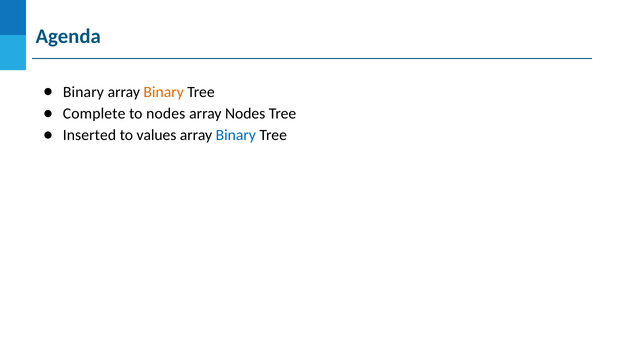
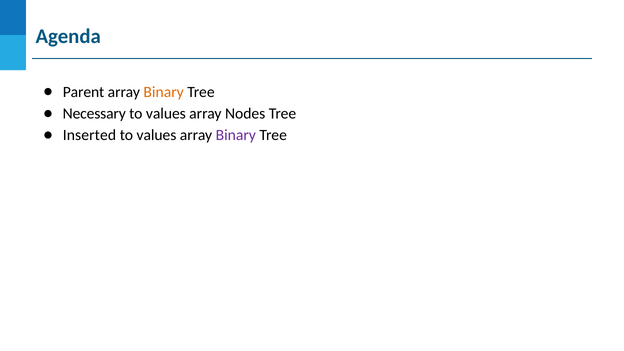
Binary at (83, 92): Binary -> Parent
Complete: Complete -> Necessary
nodes at (166, 114): nodes -> values
Binary at (236, 135) colour: blue -> purple
